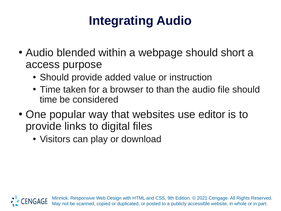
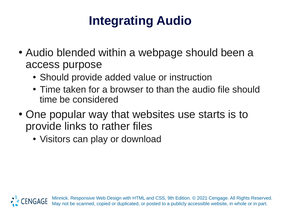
short: short -> been
editor: editor -> starts
digital: digital -> rather
